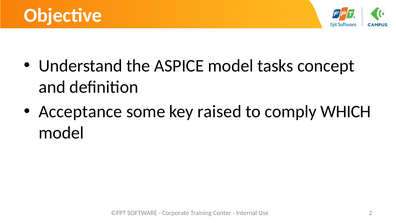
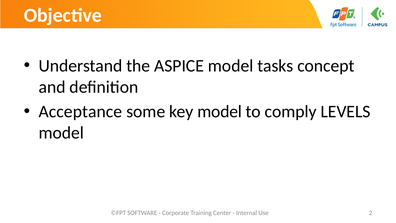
key raised: raised -> model
WHICH: WHICH -> LEVELS
